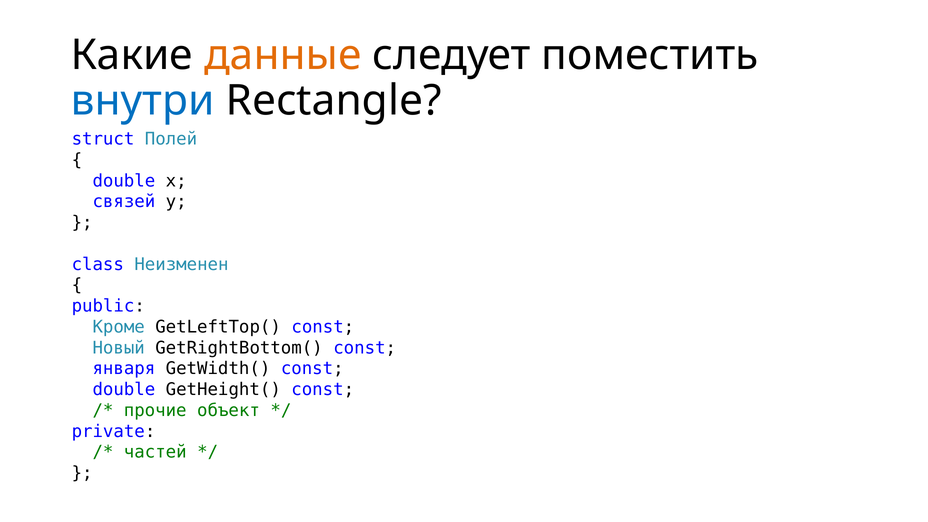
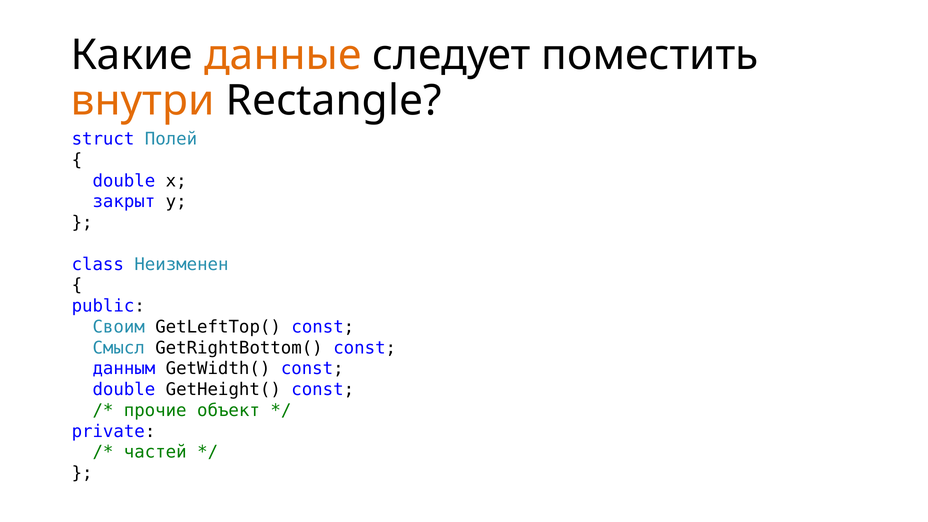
внутри colour: blue -> orange
связей: связей -> закрыт
Кроме: Кроме -> Своим
Новый: Новый -> Смысл
января: января -> данным
